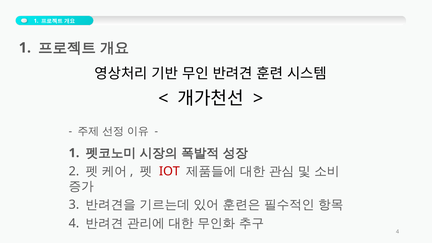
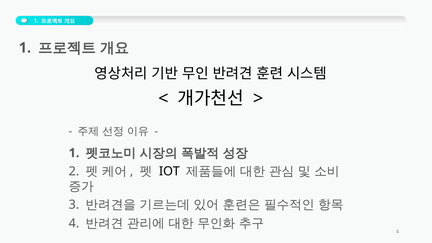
IOT colour: red -> black
